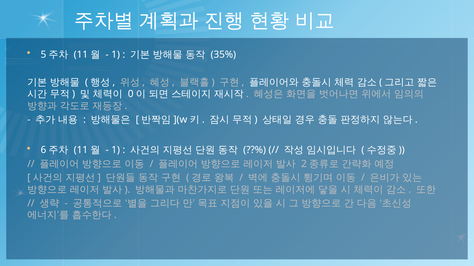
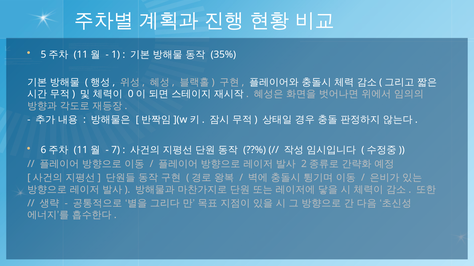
1 at (116, 150): 1 -> 7
